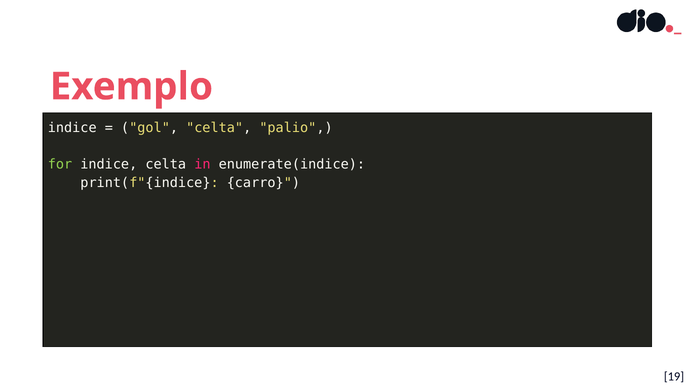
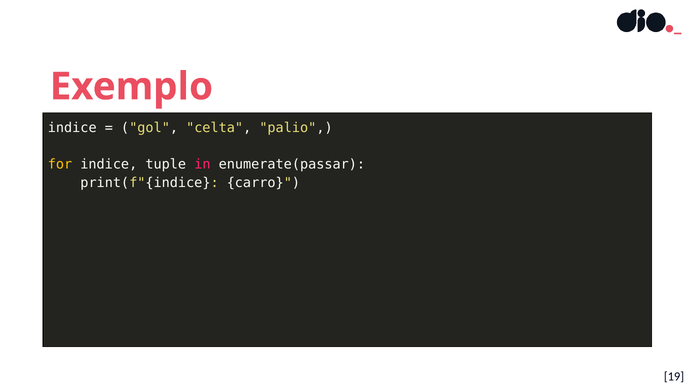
for colour: light green -> yellow
indice celta: celta -> tuple
enumerate(indice: enumerate(indice -> enumerate(passar
